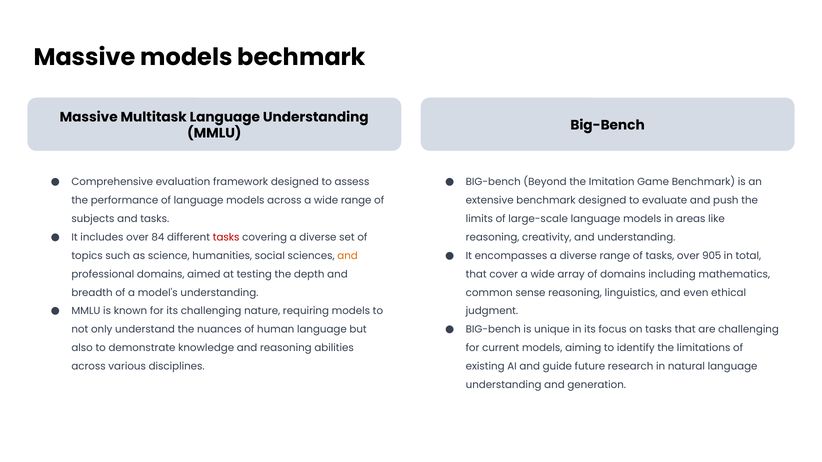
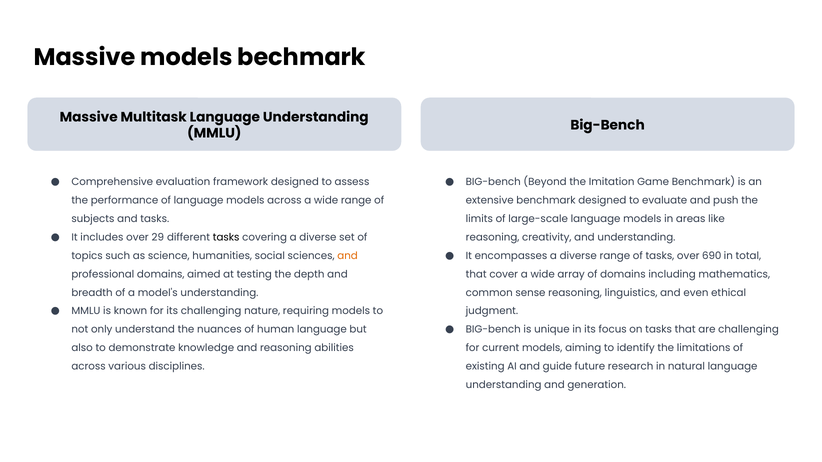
84: 84 -> 29
tasks at (226, 237) colour: red -> black
905: 905 -> 690
